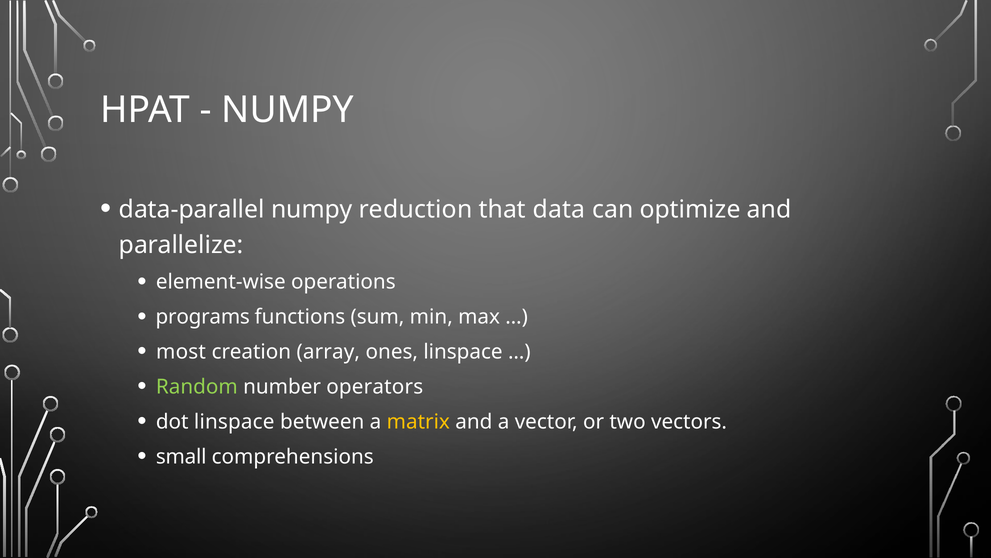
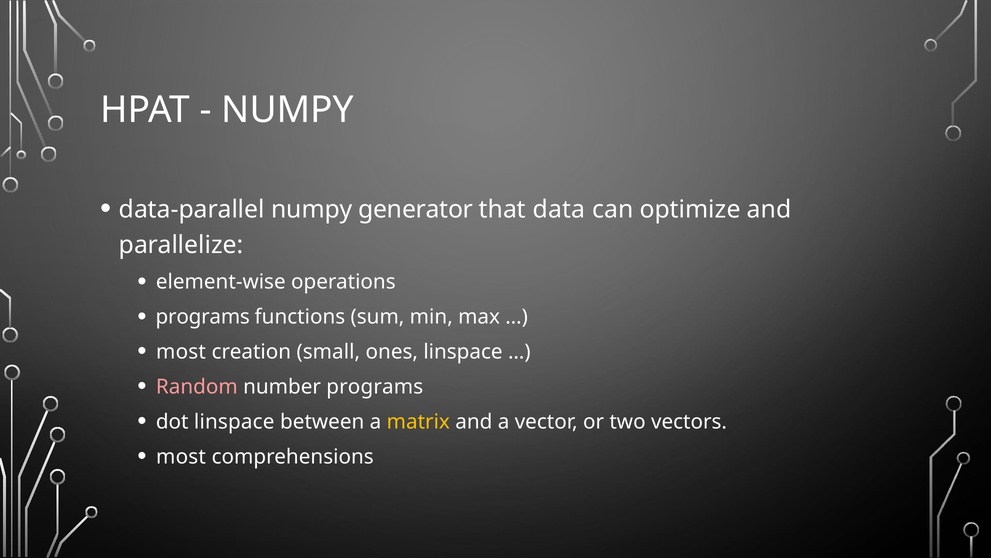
reduction: reduction -> generator
array: array -> small
Random colour: light green -> pink
number operators: operators -> programs
small at (181, 456): small -> most
